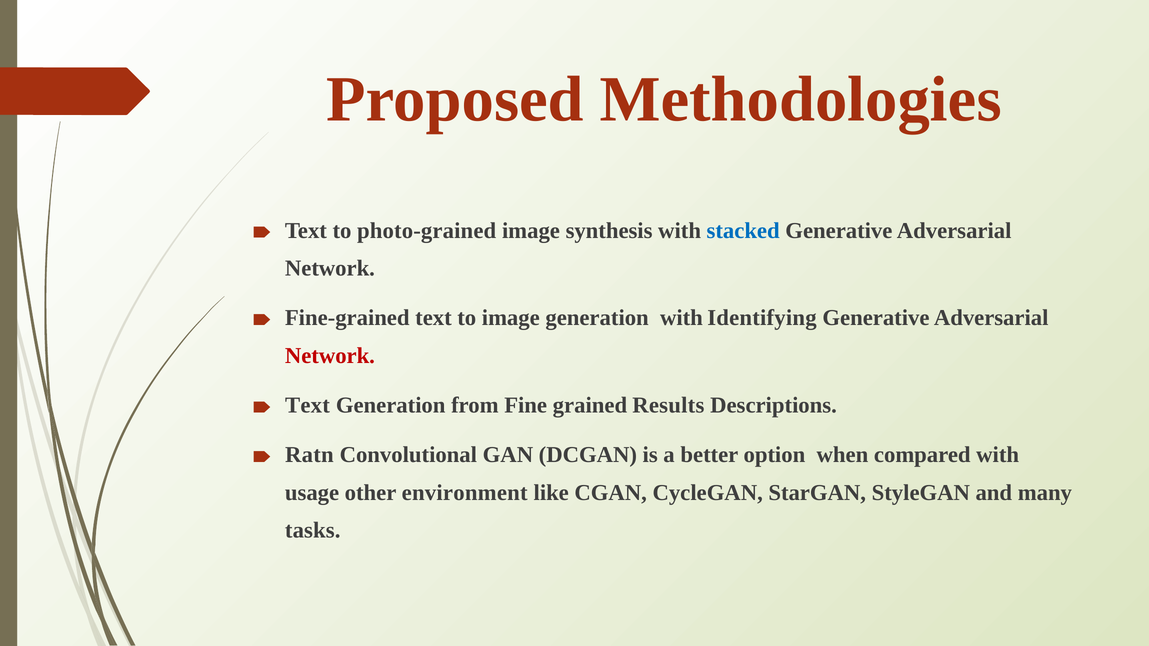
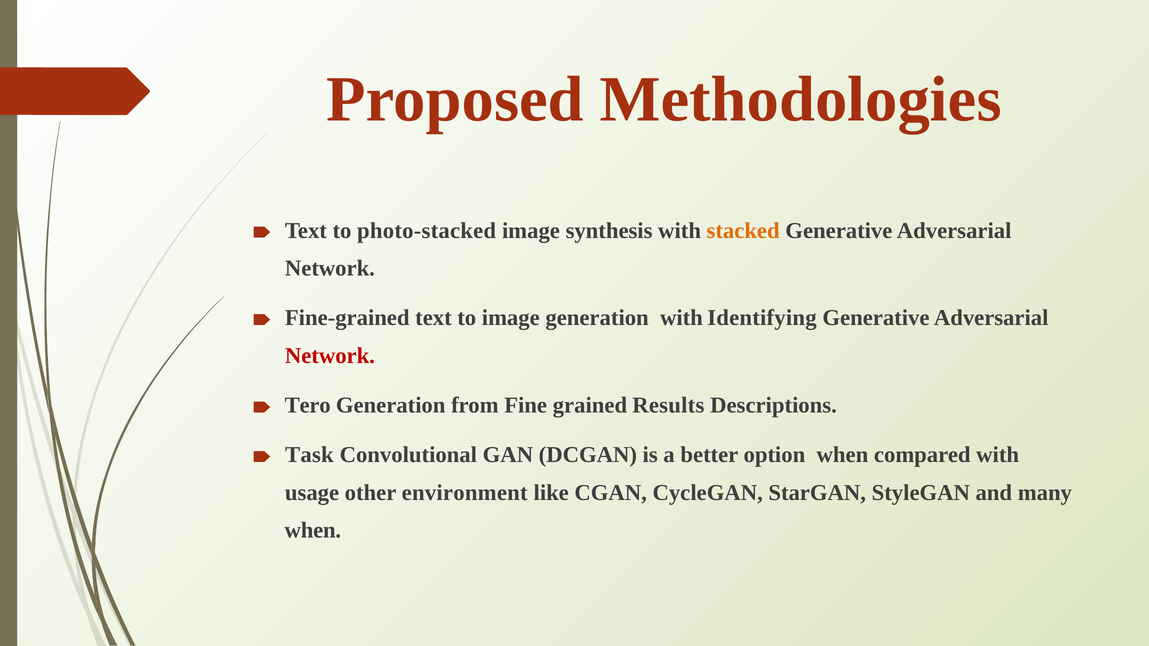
photo-grained: photo-grained -> photo-stacked
stacked colour: blue -> orange
Text at (307, 405): Text -> Tero
Ratn: Ratn -> Task
tasks at (313, 530): tasks -> when
